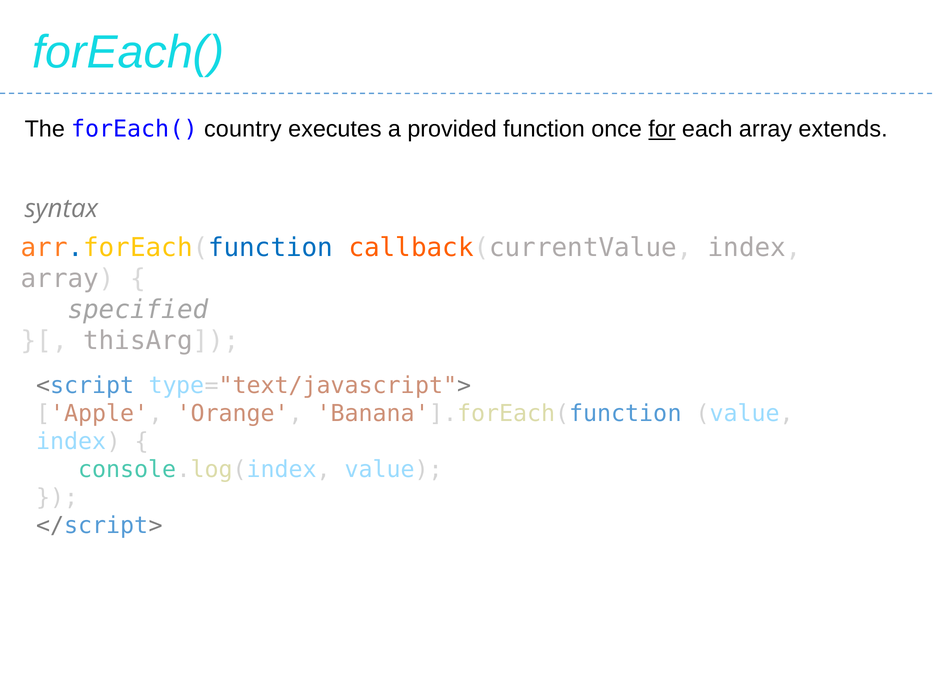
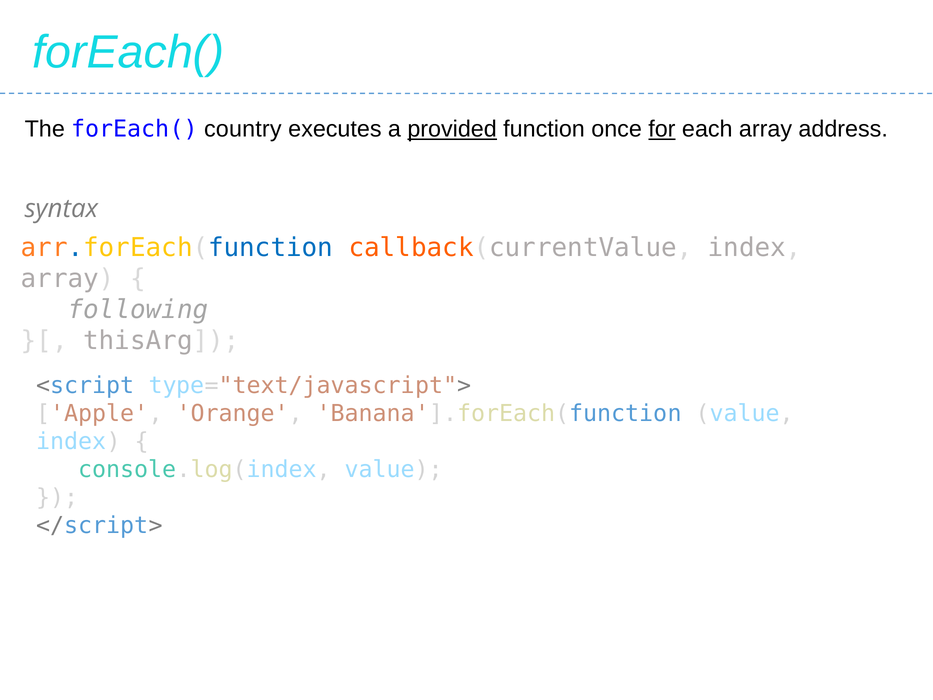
provided underline: none -> present
extends: extends -> address
specified: specified -> following
